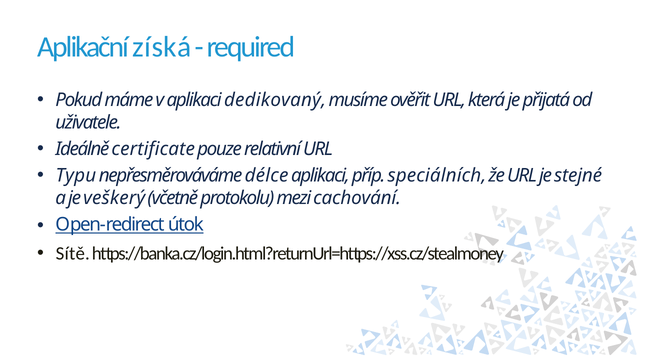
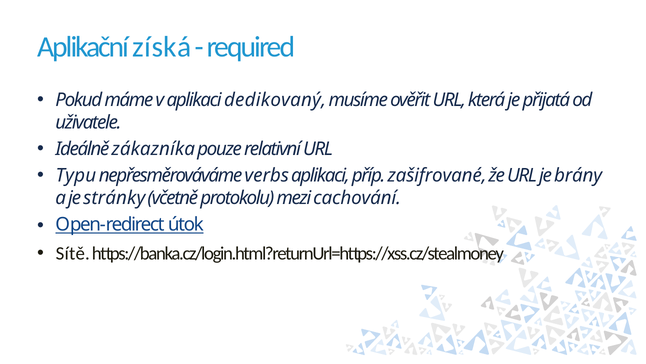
certificate: certificate -> zákazníka
délce: délce -> verbs
speciálních: speciálních -> zašifrované
stejné: stejné -> brány
veškerý: veškerý -> stránky
